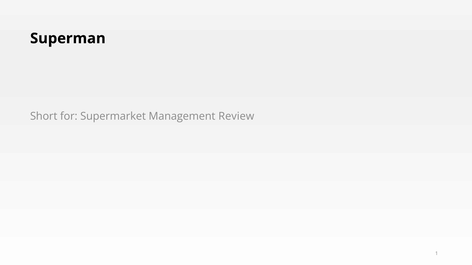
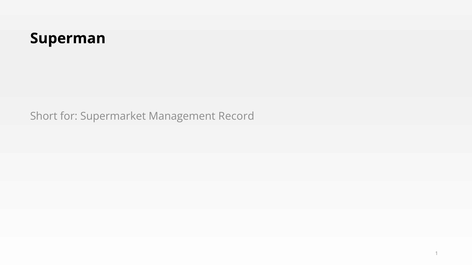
Review: Review -> Record
